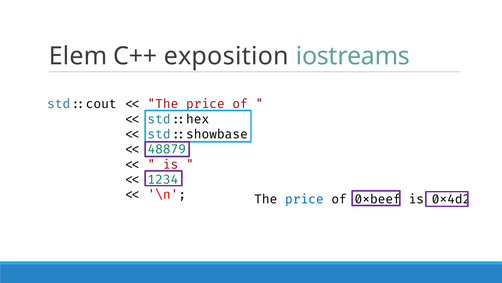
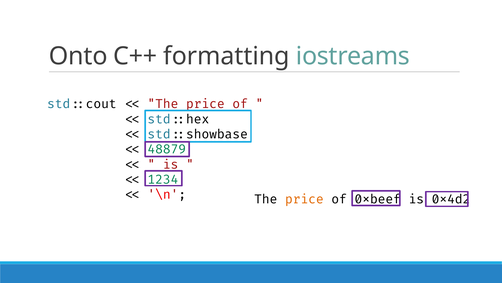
Elem: Elem -> Onto
exposition: exposition -> formatting
price at (304, 199) colour: blue -> orange
